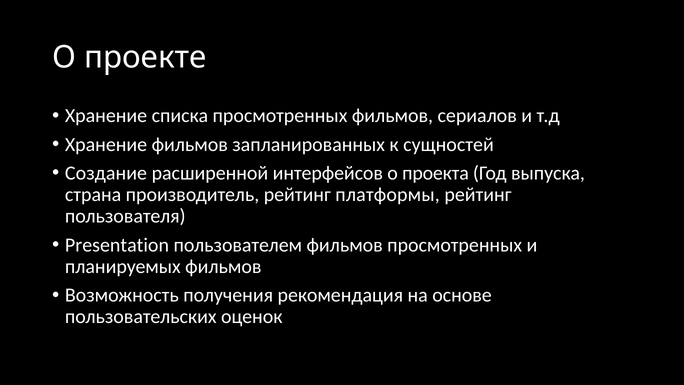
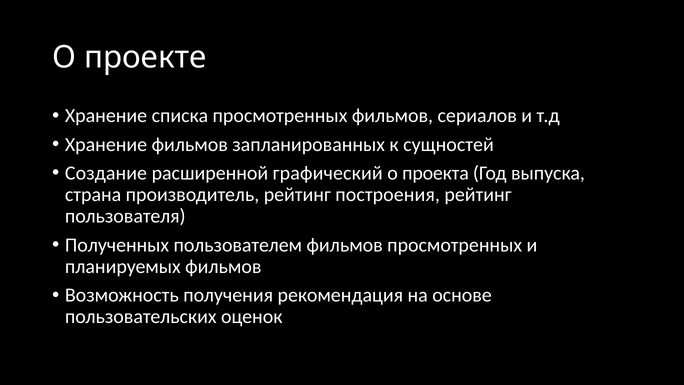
интерфейсов: интерфейсов -> графический
платформы: платформы -> построения
Presentation: Presentation -> Полученных
